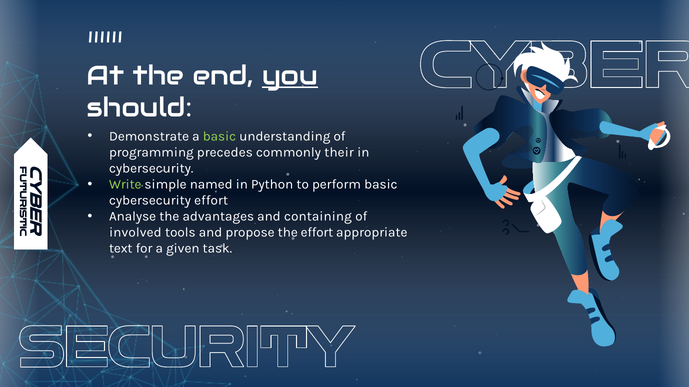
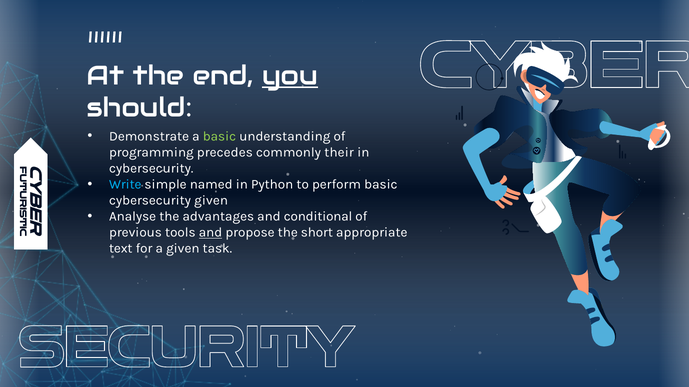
Write colour: light green -> light blue
cybersecurity effort: effort -> given
containing: containing -> conditional
involved: involved -> previous
and at (211, 233) underline: none -> present
the effort: effort -> short
